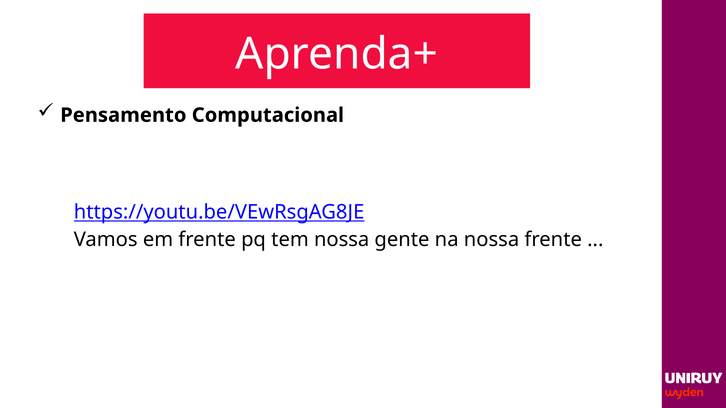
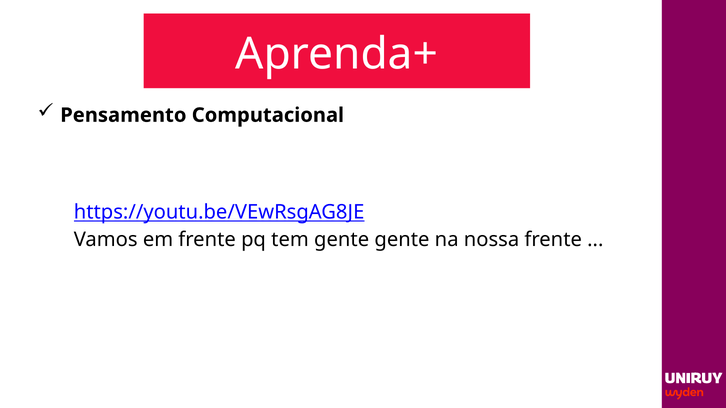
tem nossa: nossa -> gente
